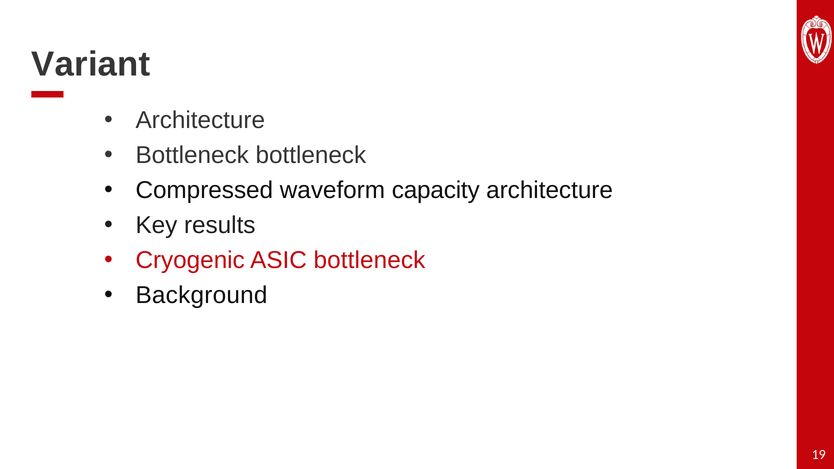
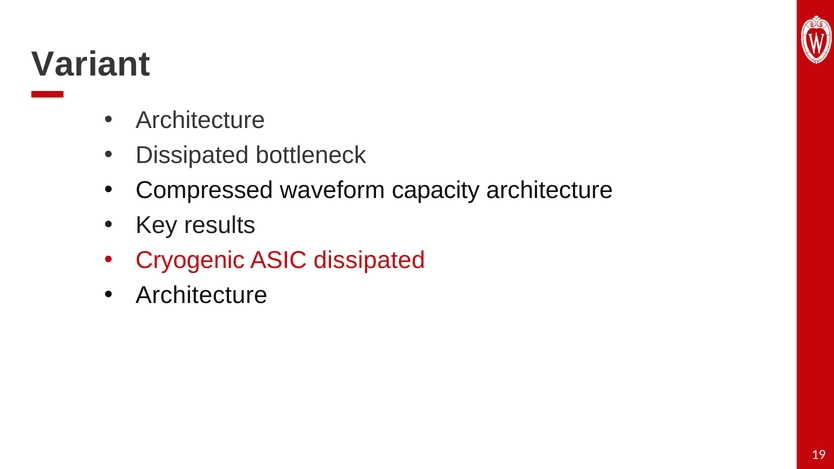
Bottleneck at (192, 155): Bottleneck -> Dissipated
ASIC bottleneck: bottleneck -> dissipated
Background at (201, 295): Background -> Architecture
